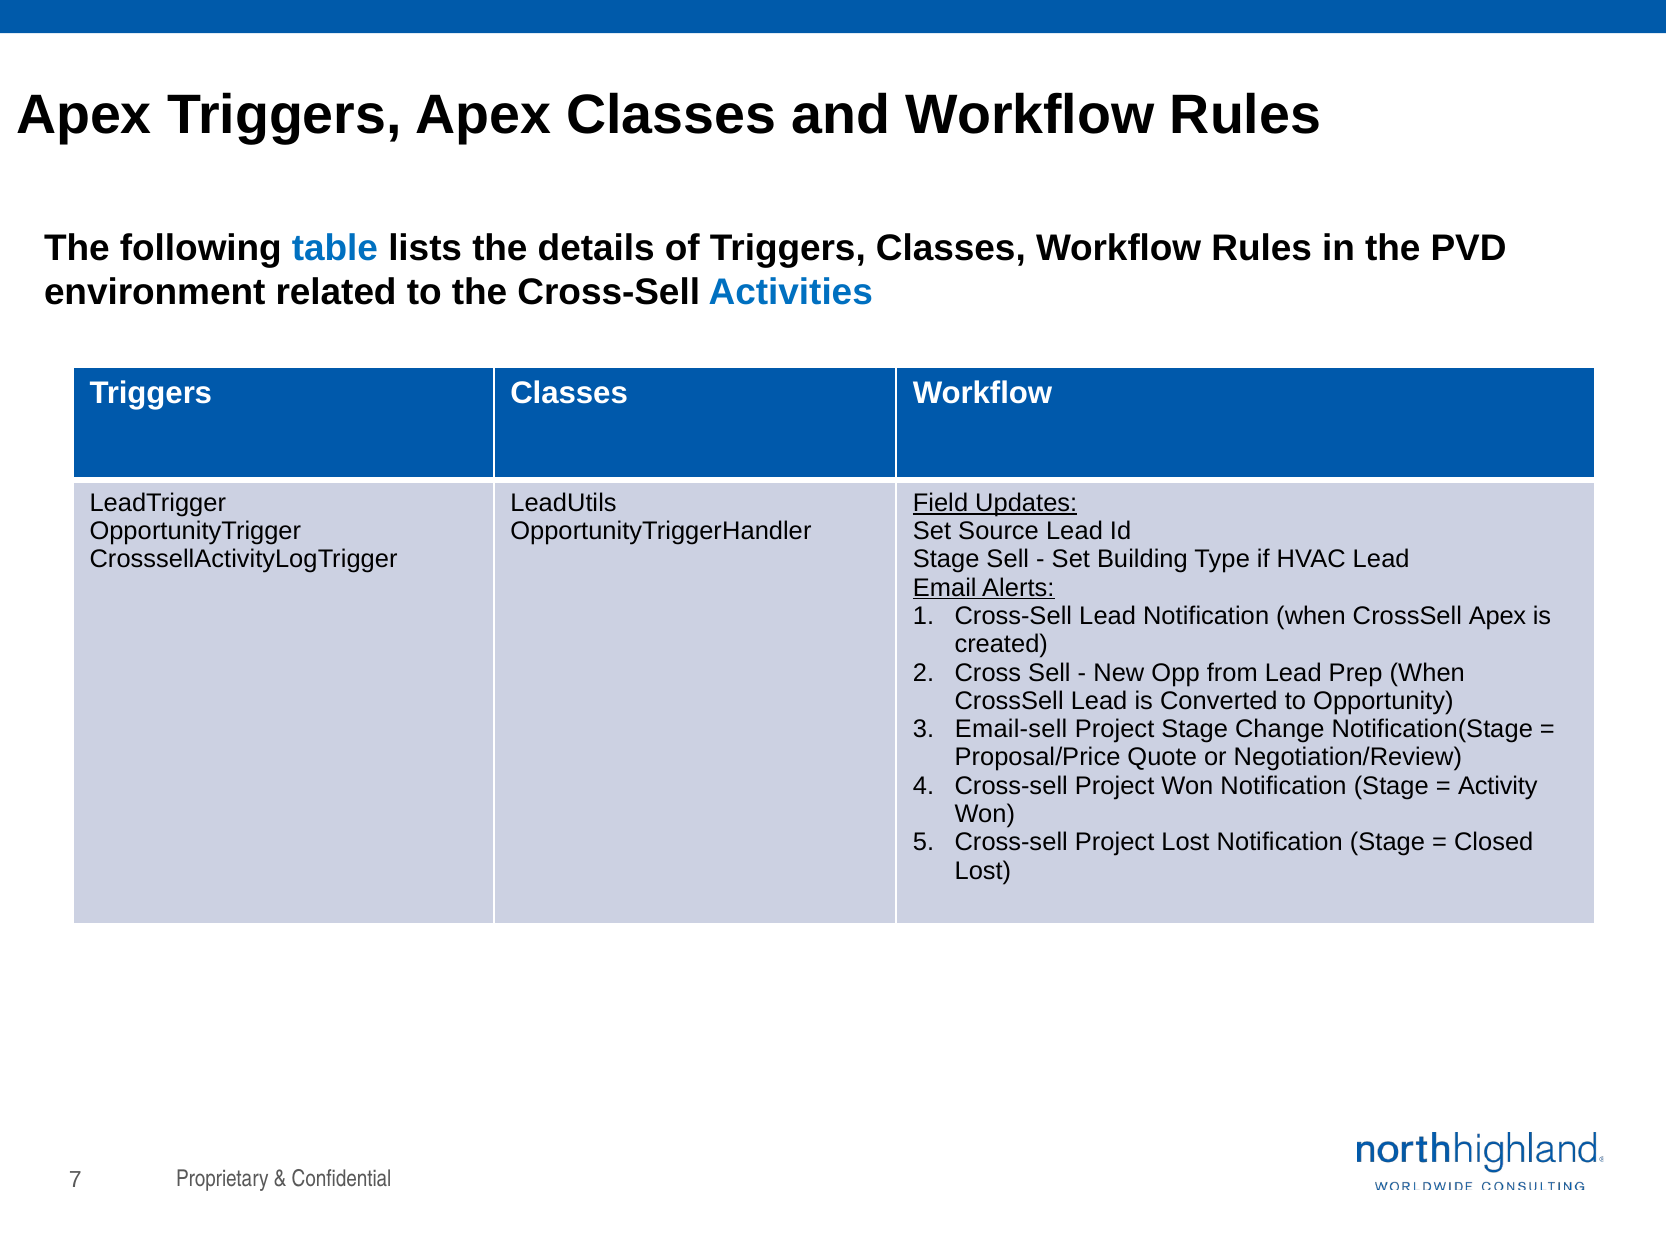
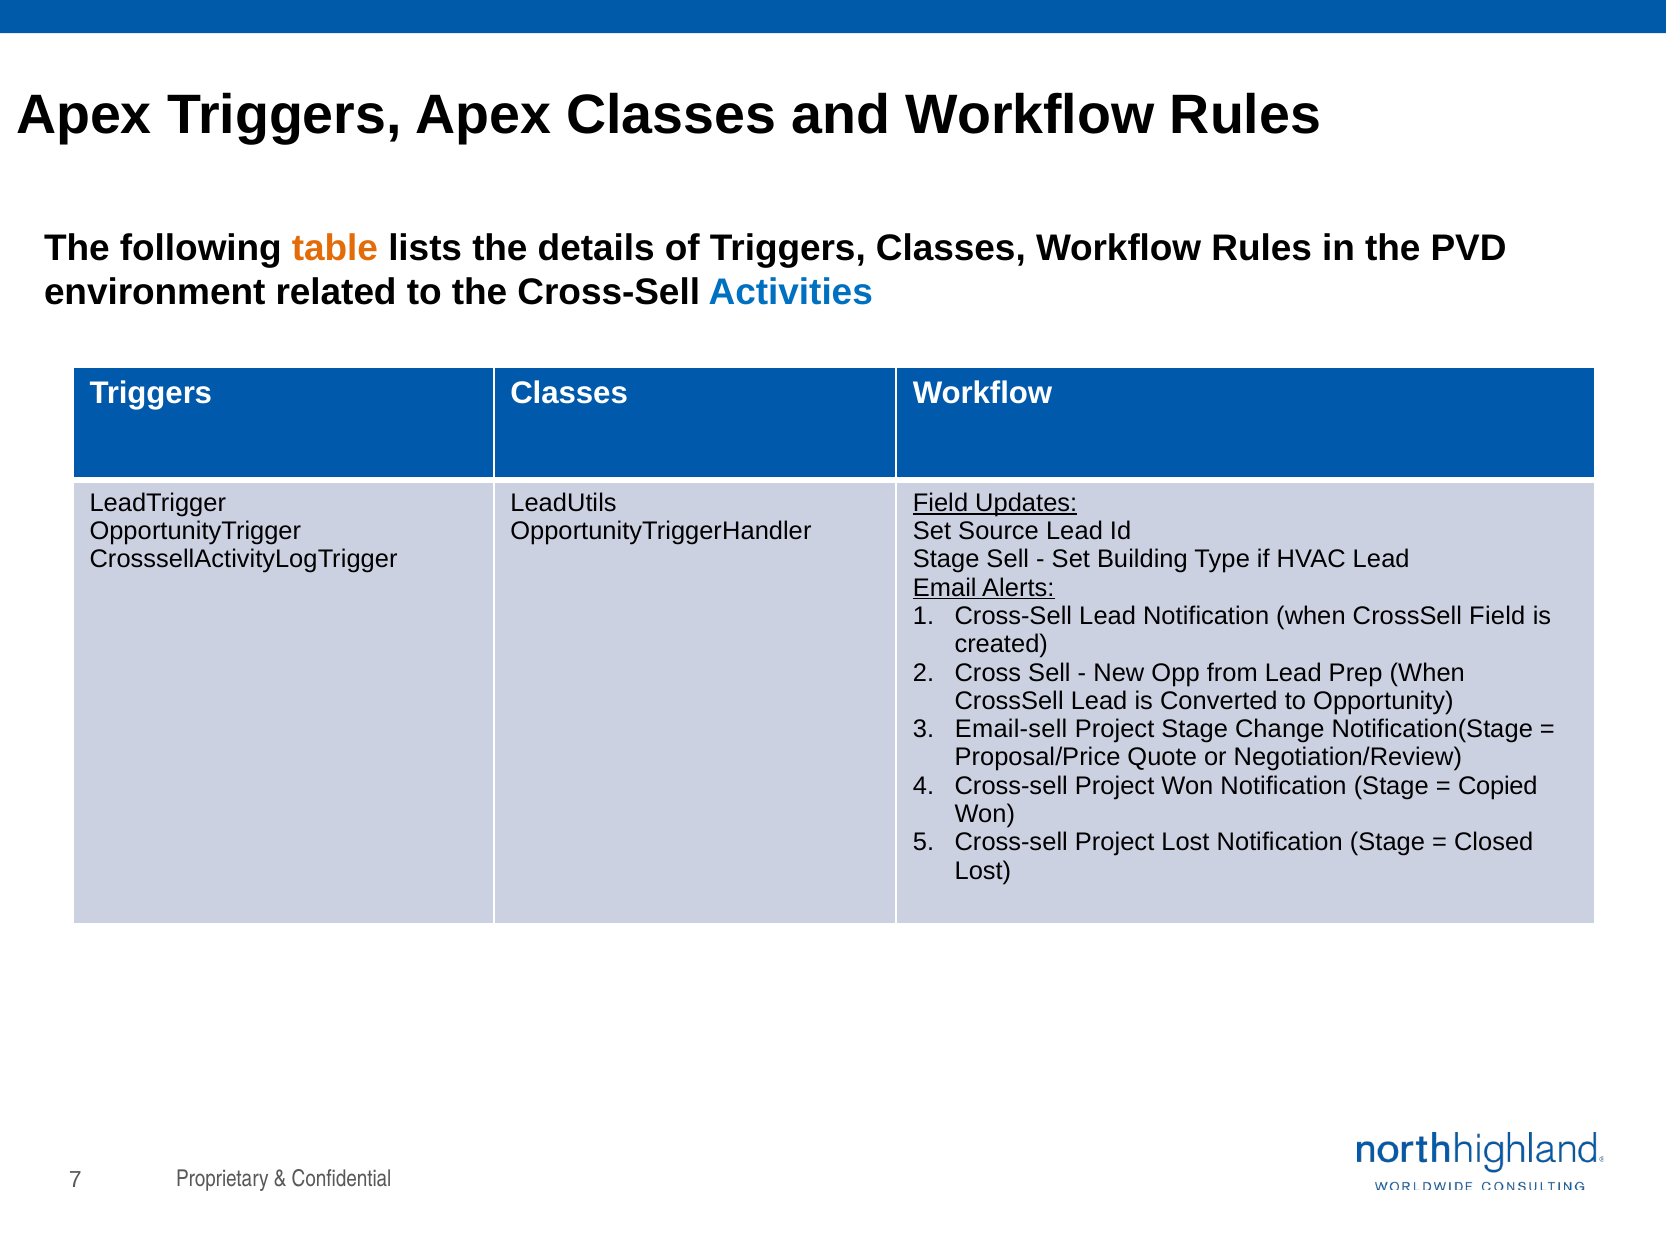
table colour: blue -> orange
CrossSell Apex: Apex -> Field
Activity: Activity -> Copied
